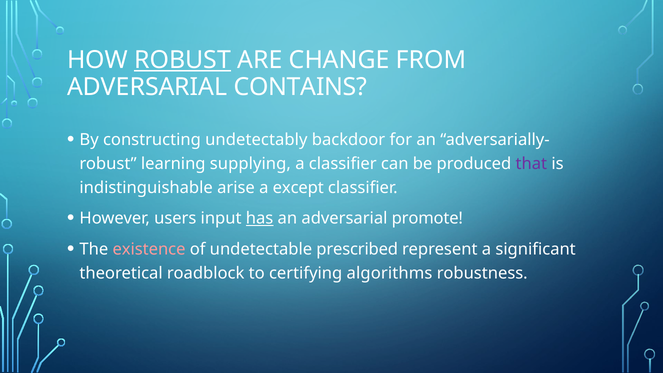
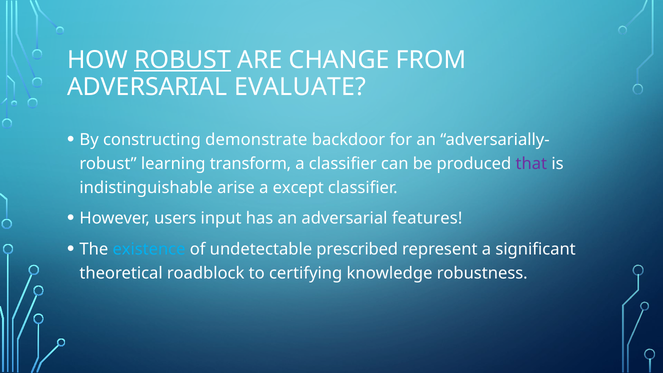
CONTAINS: CONTAINS -> EVALUATE
undetectably: undetectably -> demonstrate
supplying: supplying -> transform
has underline: present -> none
promote: promote -> features
existence colour: pink -> light blue
algorithms: algorithms -> knowledge
